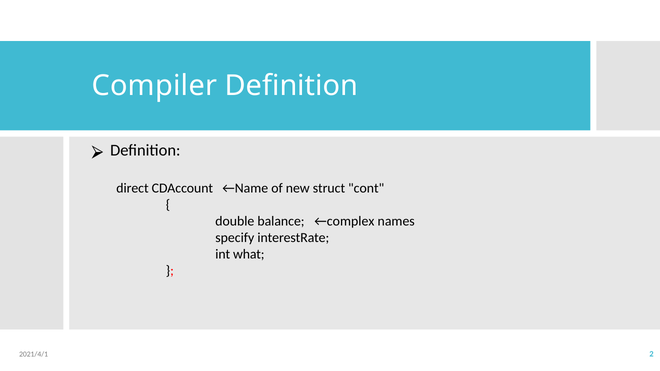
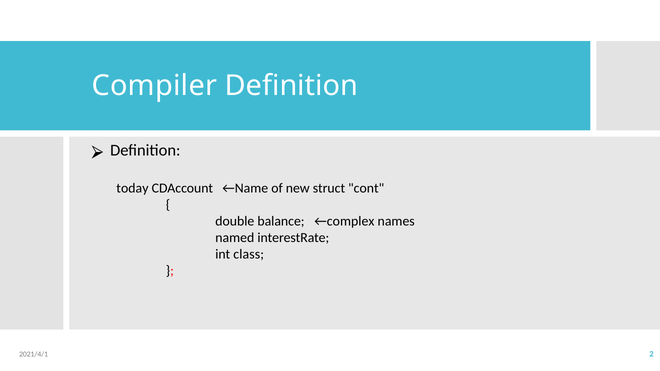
direct: direct -> today
specify: specify -> named
what: what -> class
